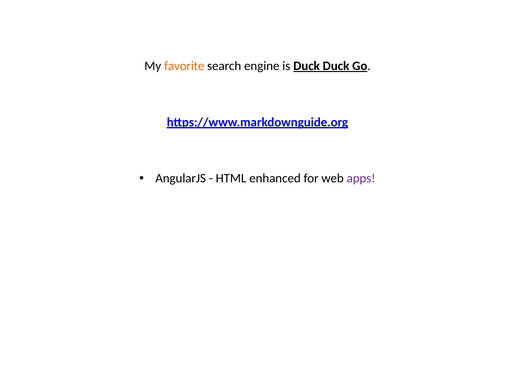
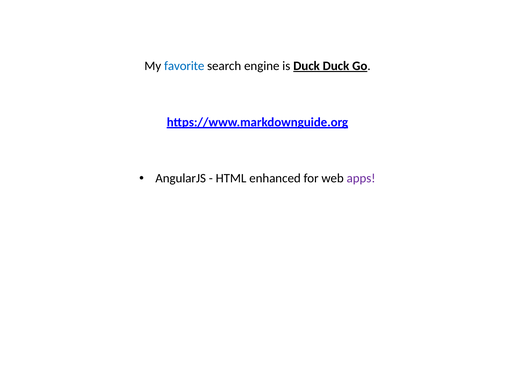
favorite colour: orange -> blue
